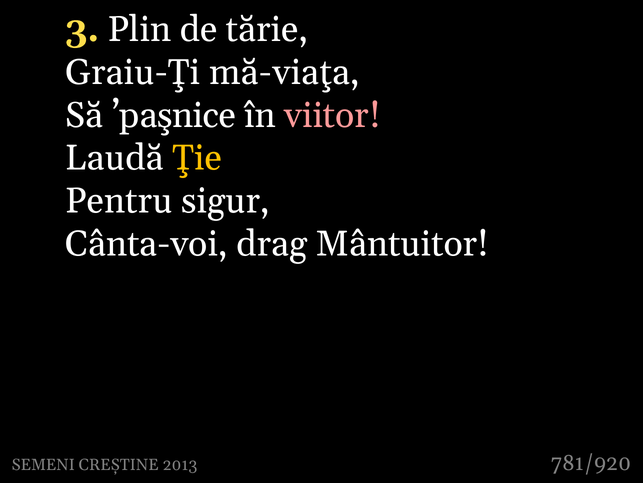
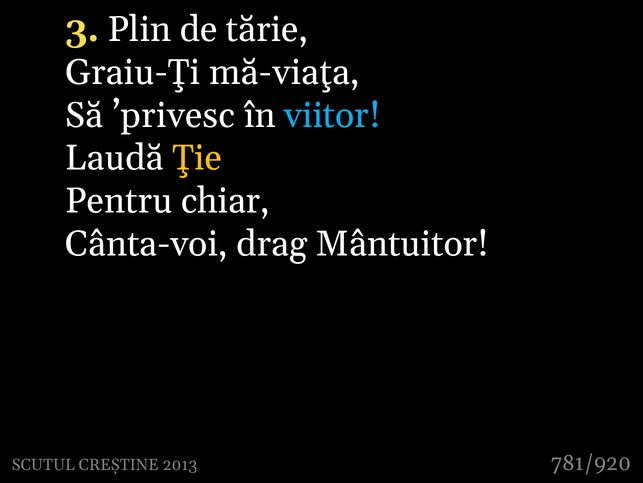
’paşnice: ’paşnice -> ’privesc
viitor colour: pink -> light blue
sigur: sigur -> chiar
SEMENI: SEMENI -> SCUTUL
